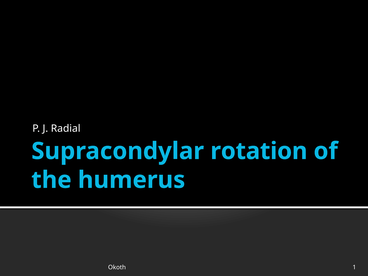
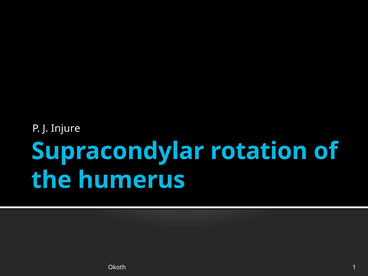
Radial: Radial -> Injure
